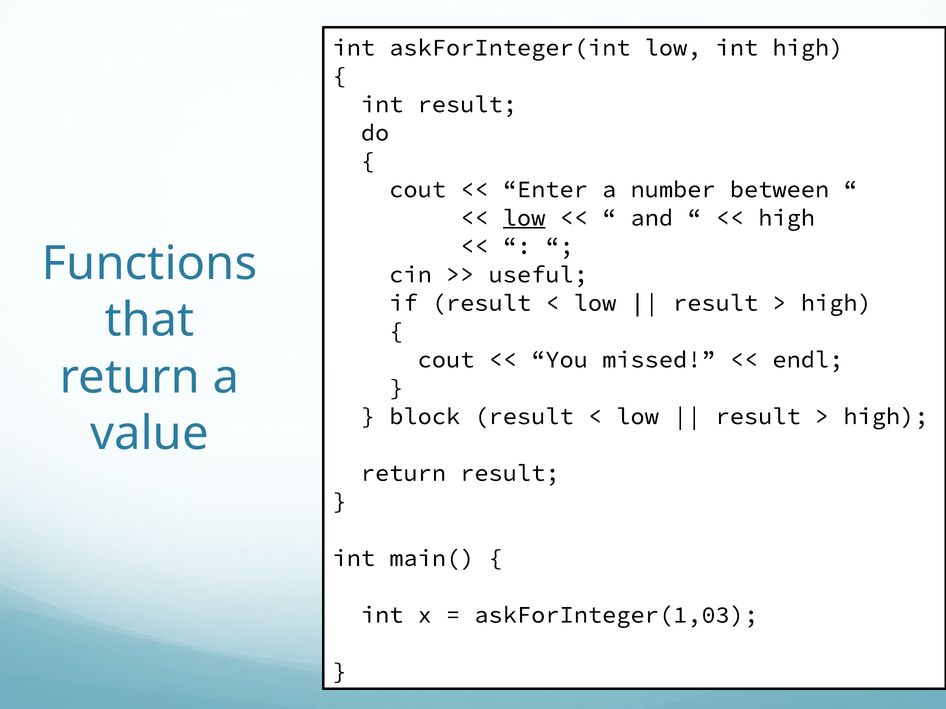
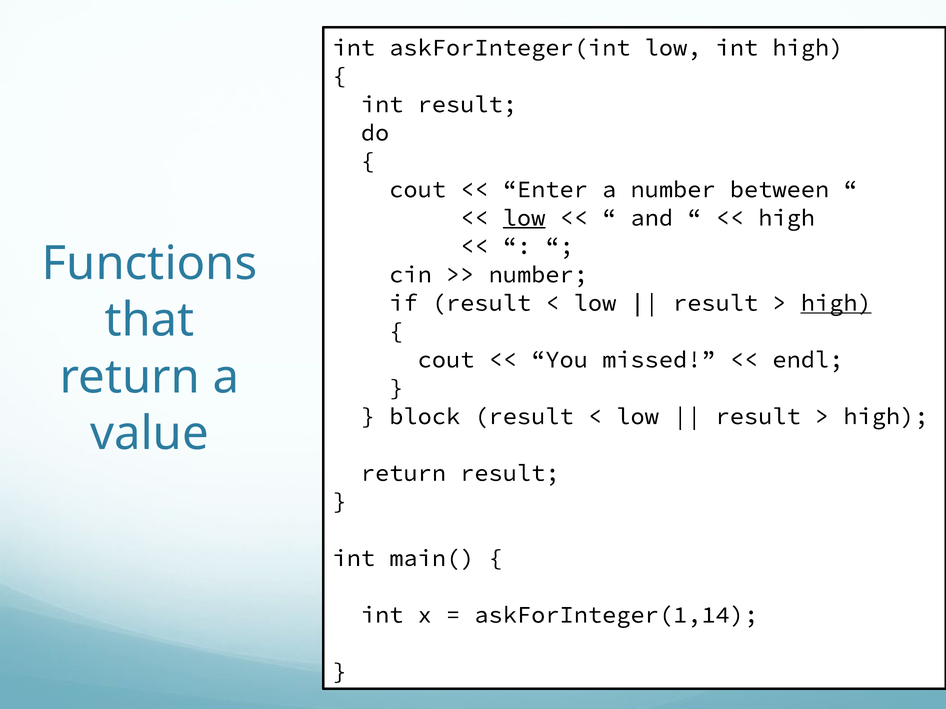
useful at (538, 275): useful -> number
high at (836, 303) underline: none -> present
askForInteger(1,03: askForInteger(1,03 -> askForInteger(1,14
